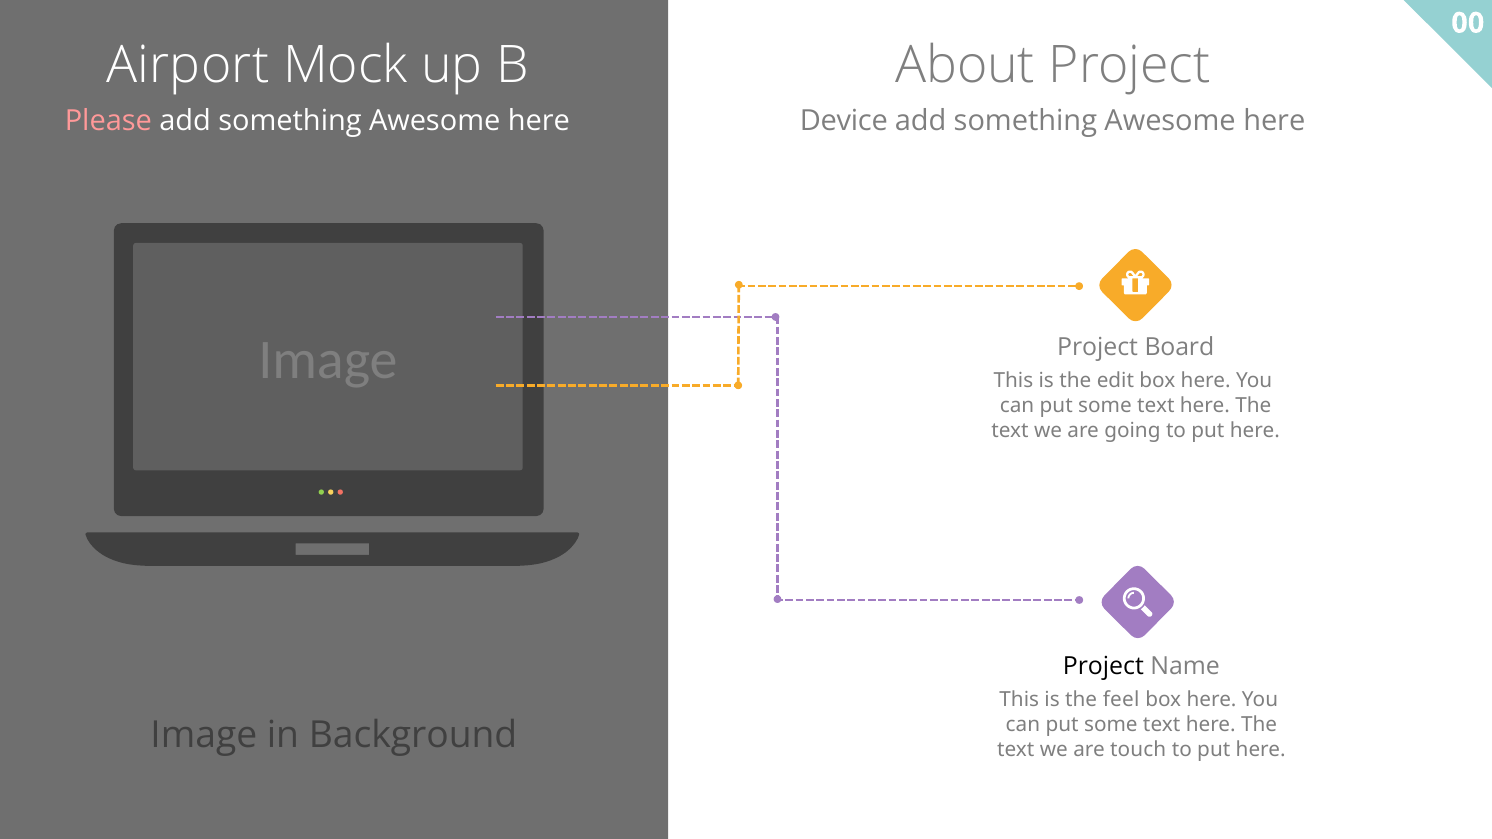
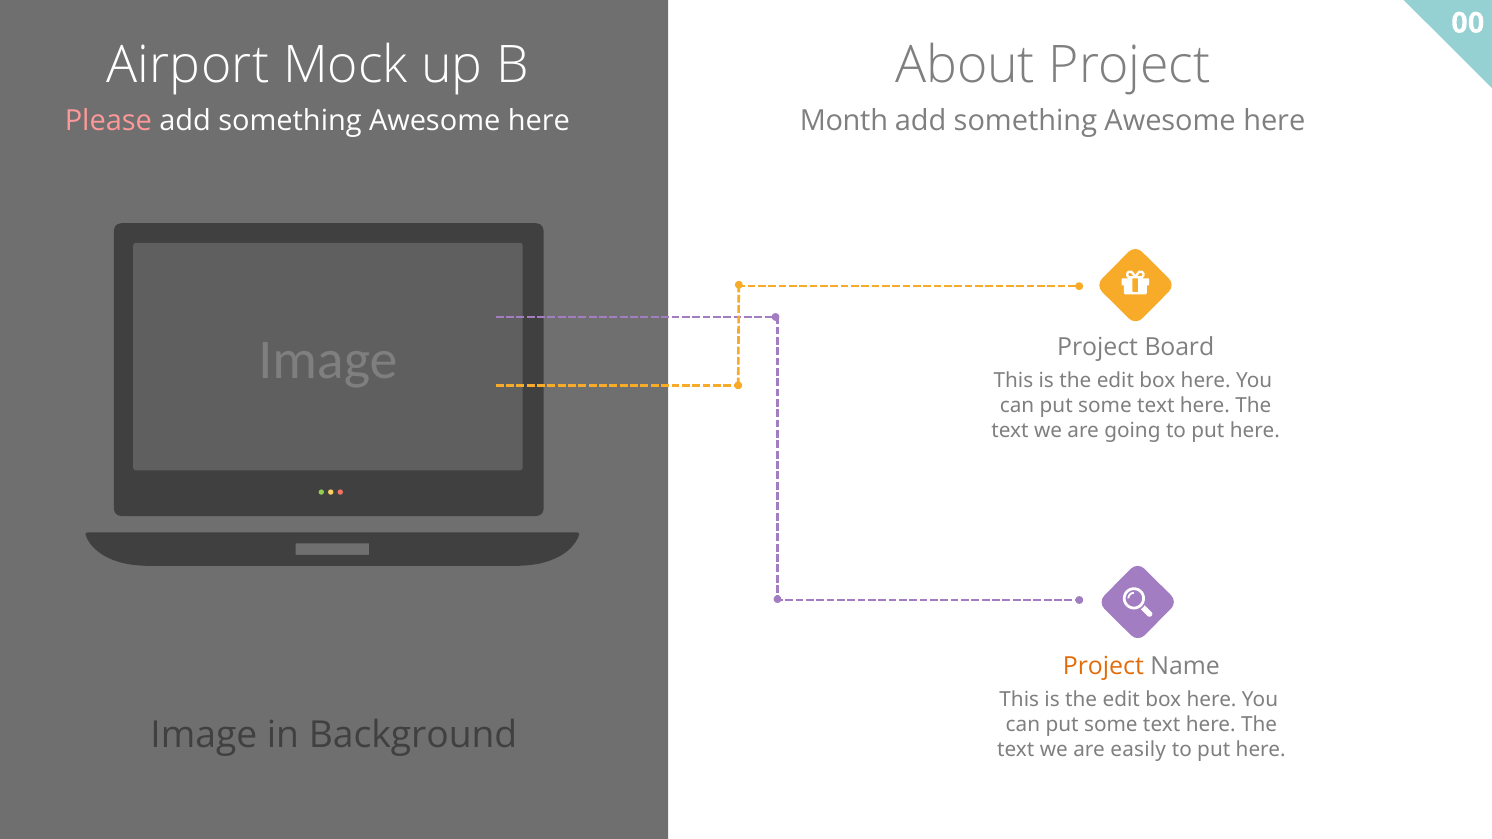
Device: Device -> Month
Project at (1103, 666) colour: black -> orange
feel at (1121, 700): feel -> edit
touch: touch -> easily
